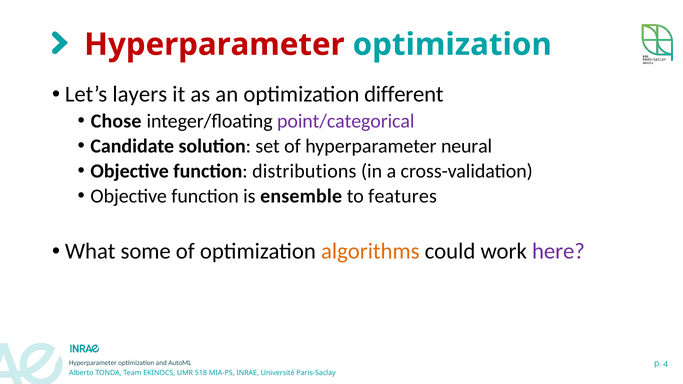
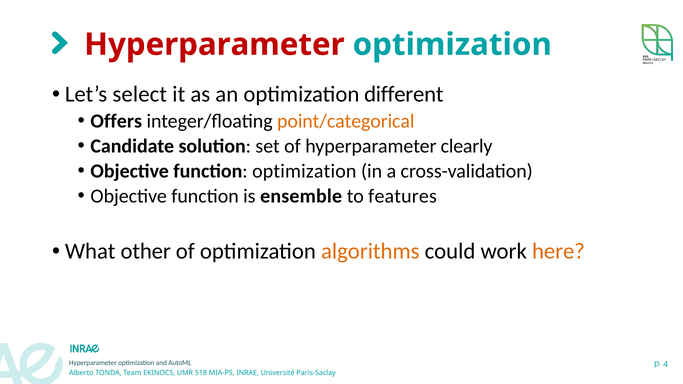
layers: layers -> select
Chose: Chose -> Offers
point/categorical colour: purple -> orange
neural: neural -> clearly
function distributions: distributions -> optimization
some: some -> other
here colour: purple -> orange
